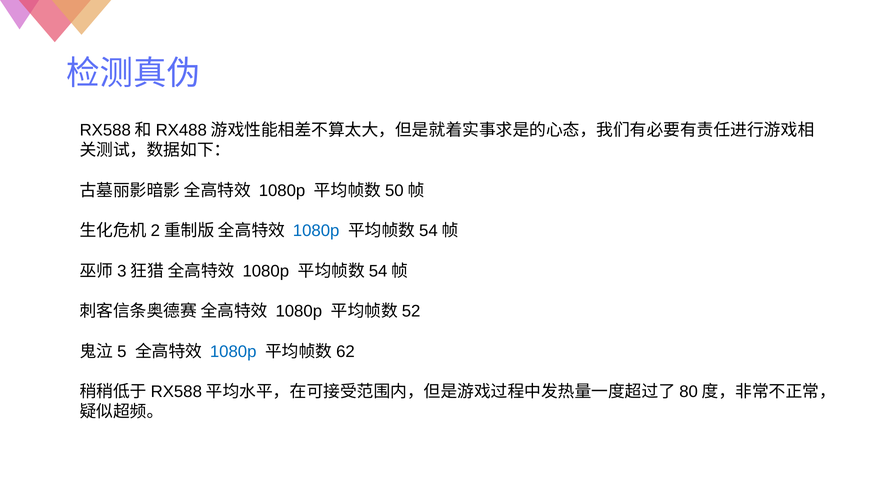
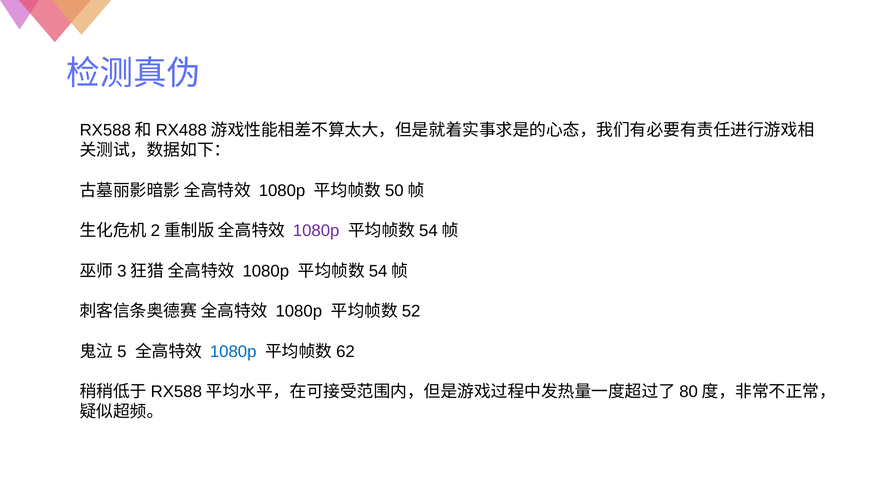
1080p at (316, 231) colour: blue -> purple
